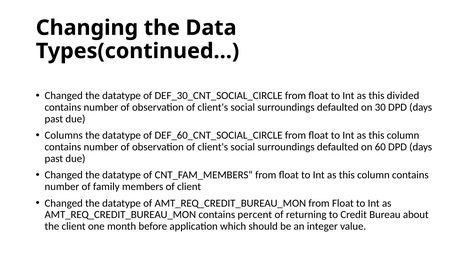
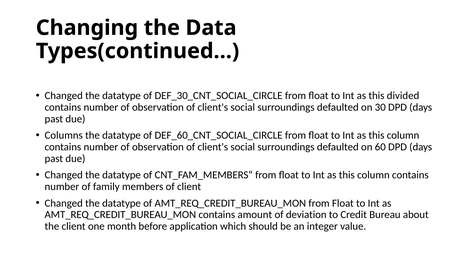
percent: percent -> amount
returning: returning -> deviation
